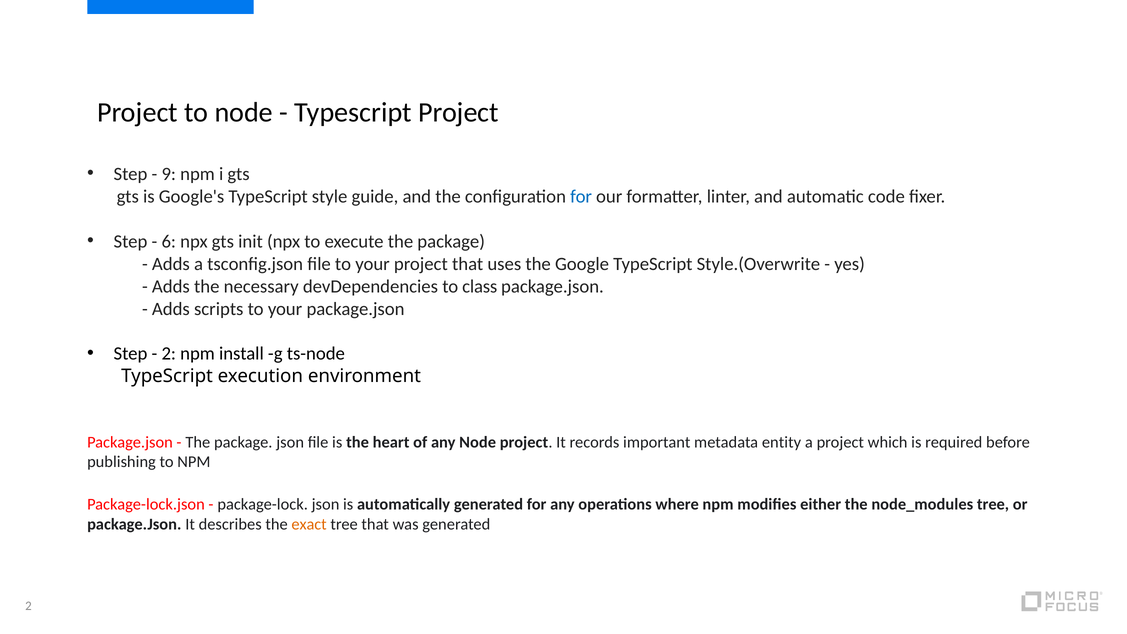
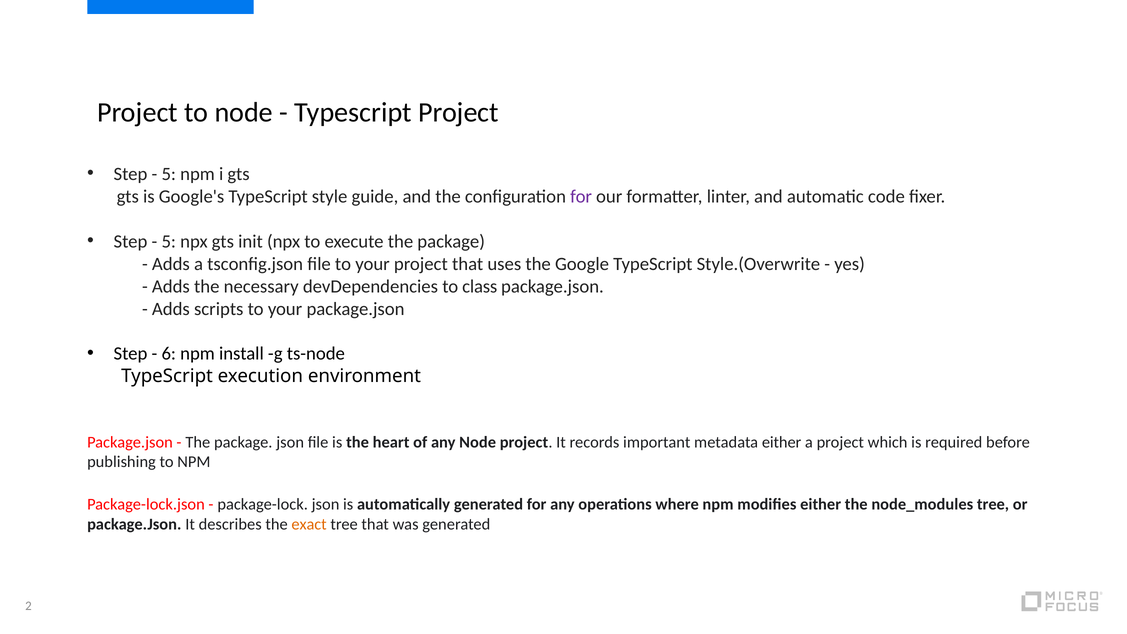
9 at (169, 174): 9 -> 5
for at (581, 196) colour: blue -> purple
6 at (169, 241): 6 -> 5
2 at (169, 354): 2 -> 6
metadata entity: entity -> either
